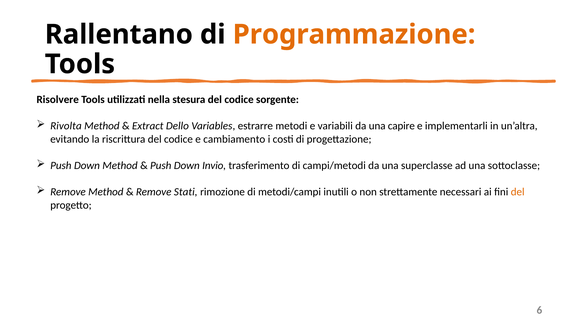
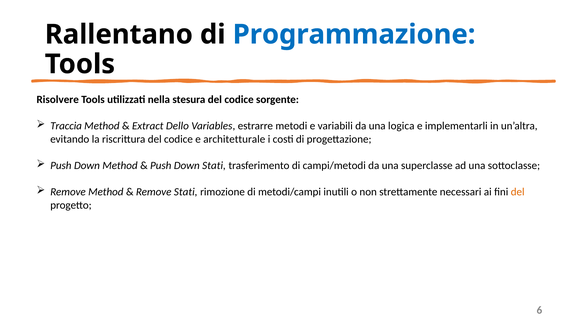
Programmazione colour: orange -> blue
Rivolta: Rivolta -> Traccia
capire: capire -> logica
cambiamento: cambiamento -> architetturale
Down Invio: Invio -> Stati
